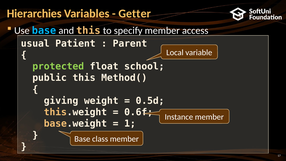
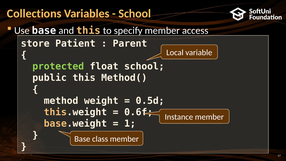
Hierarchies: Hierarchies -> Collections
Getter at (135, 14): Getter -> School
base at (44, 30) colour: light blue -> white
usual: usual -> store
giving: giving -> method
